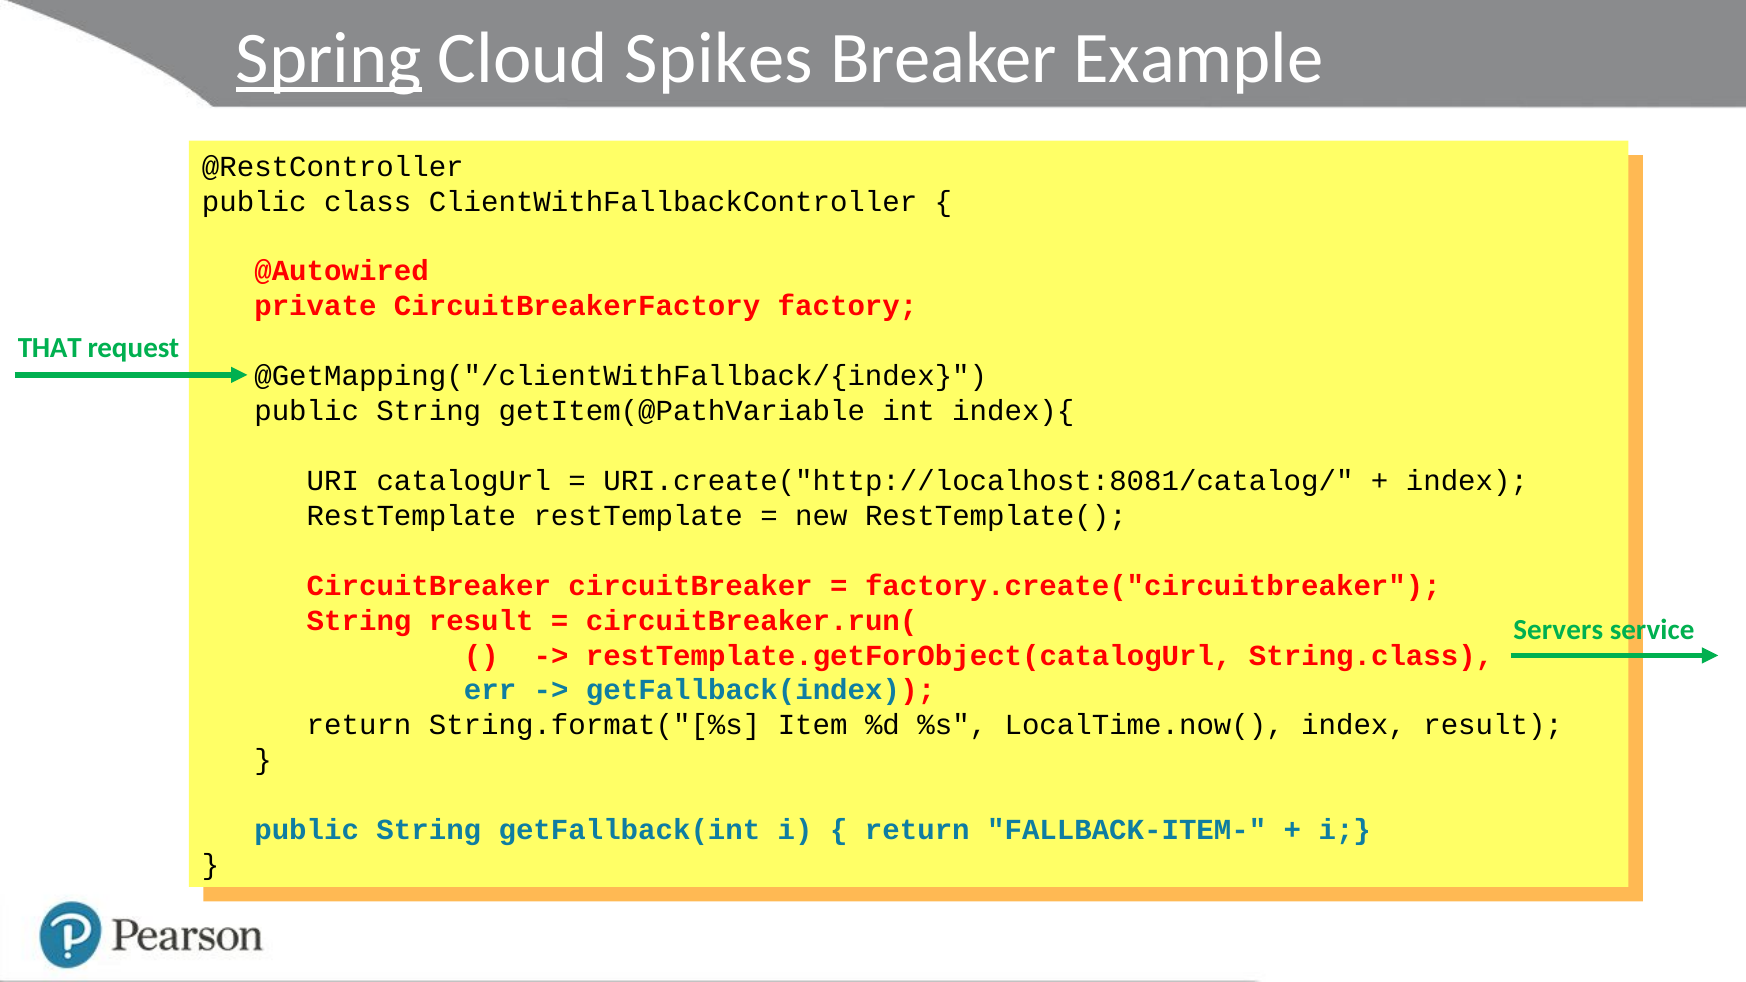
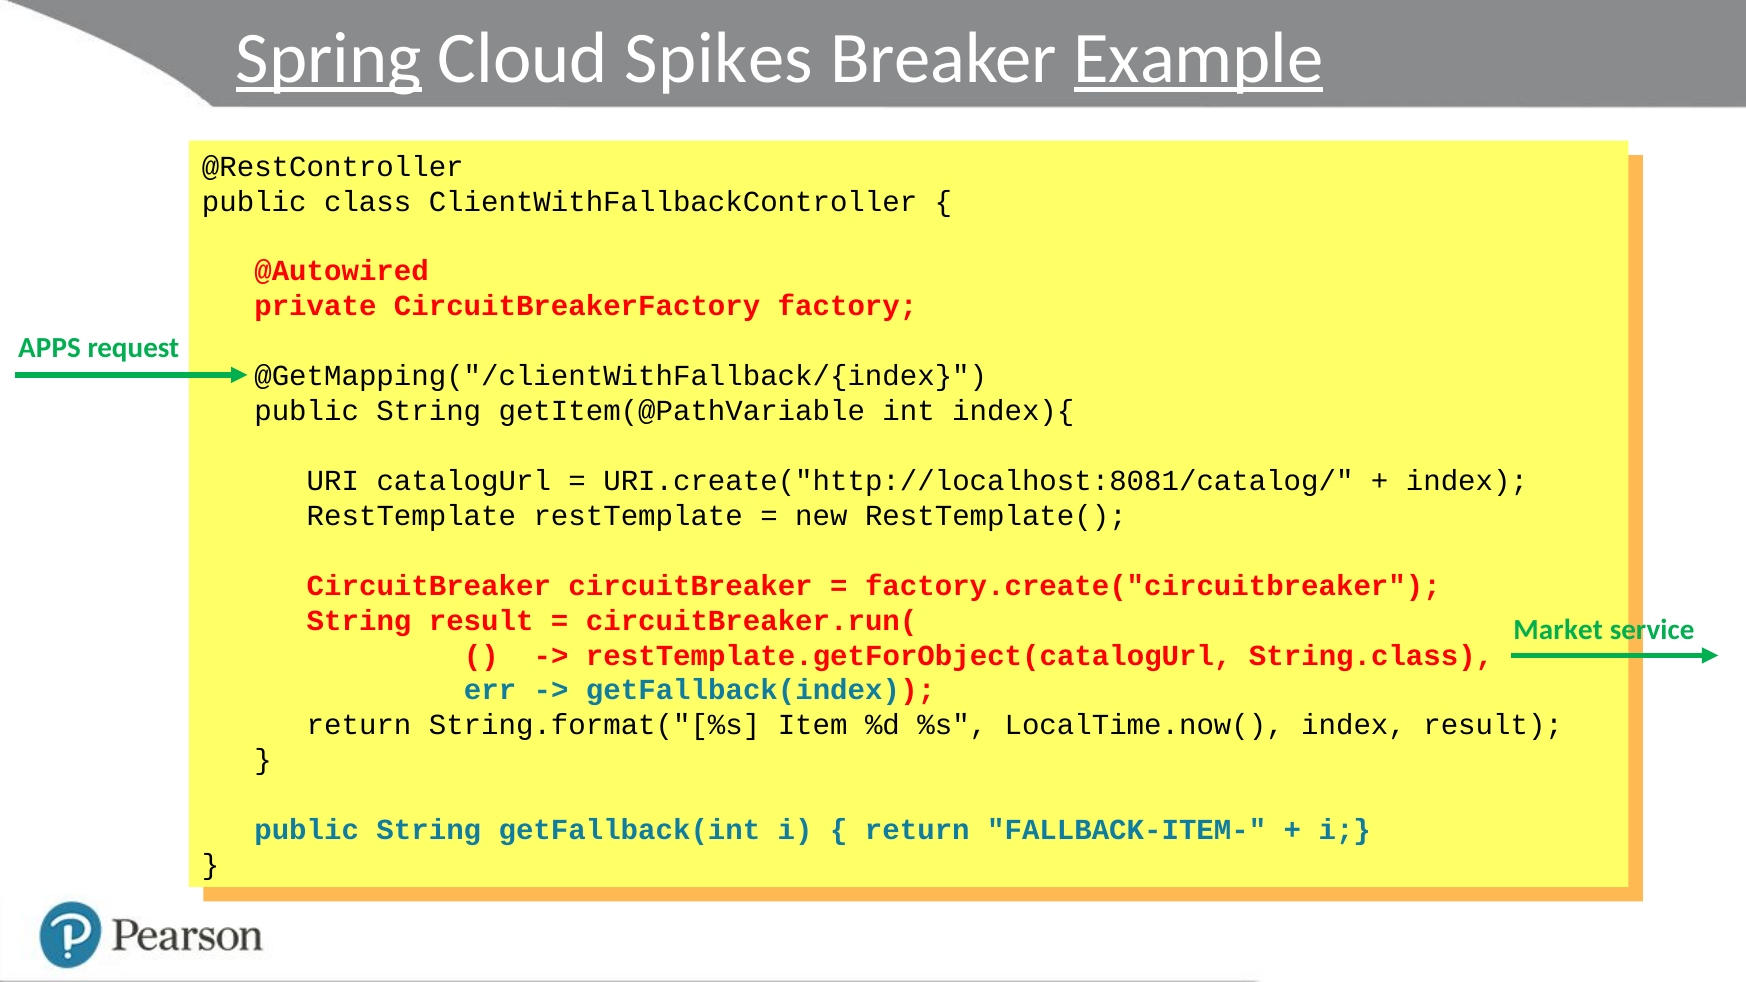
Example underline: none -> present
THAT: THAT -> APPS
Servers: Servers -> Market
